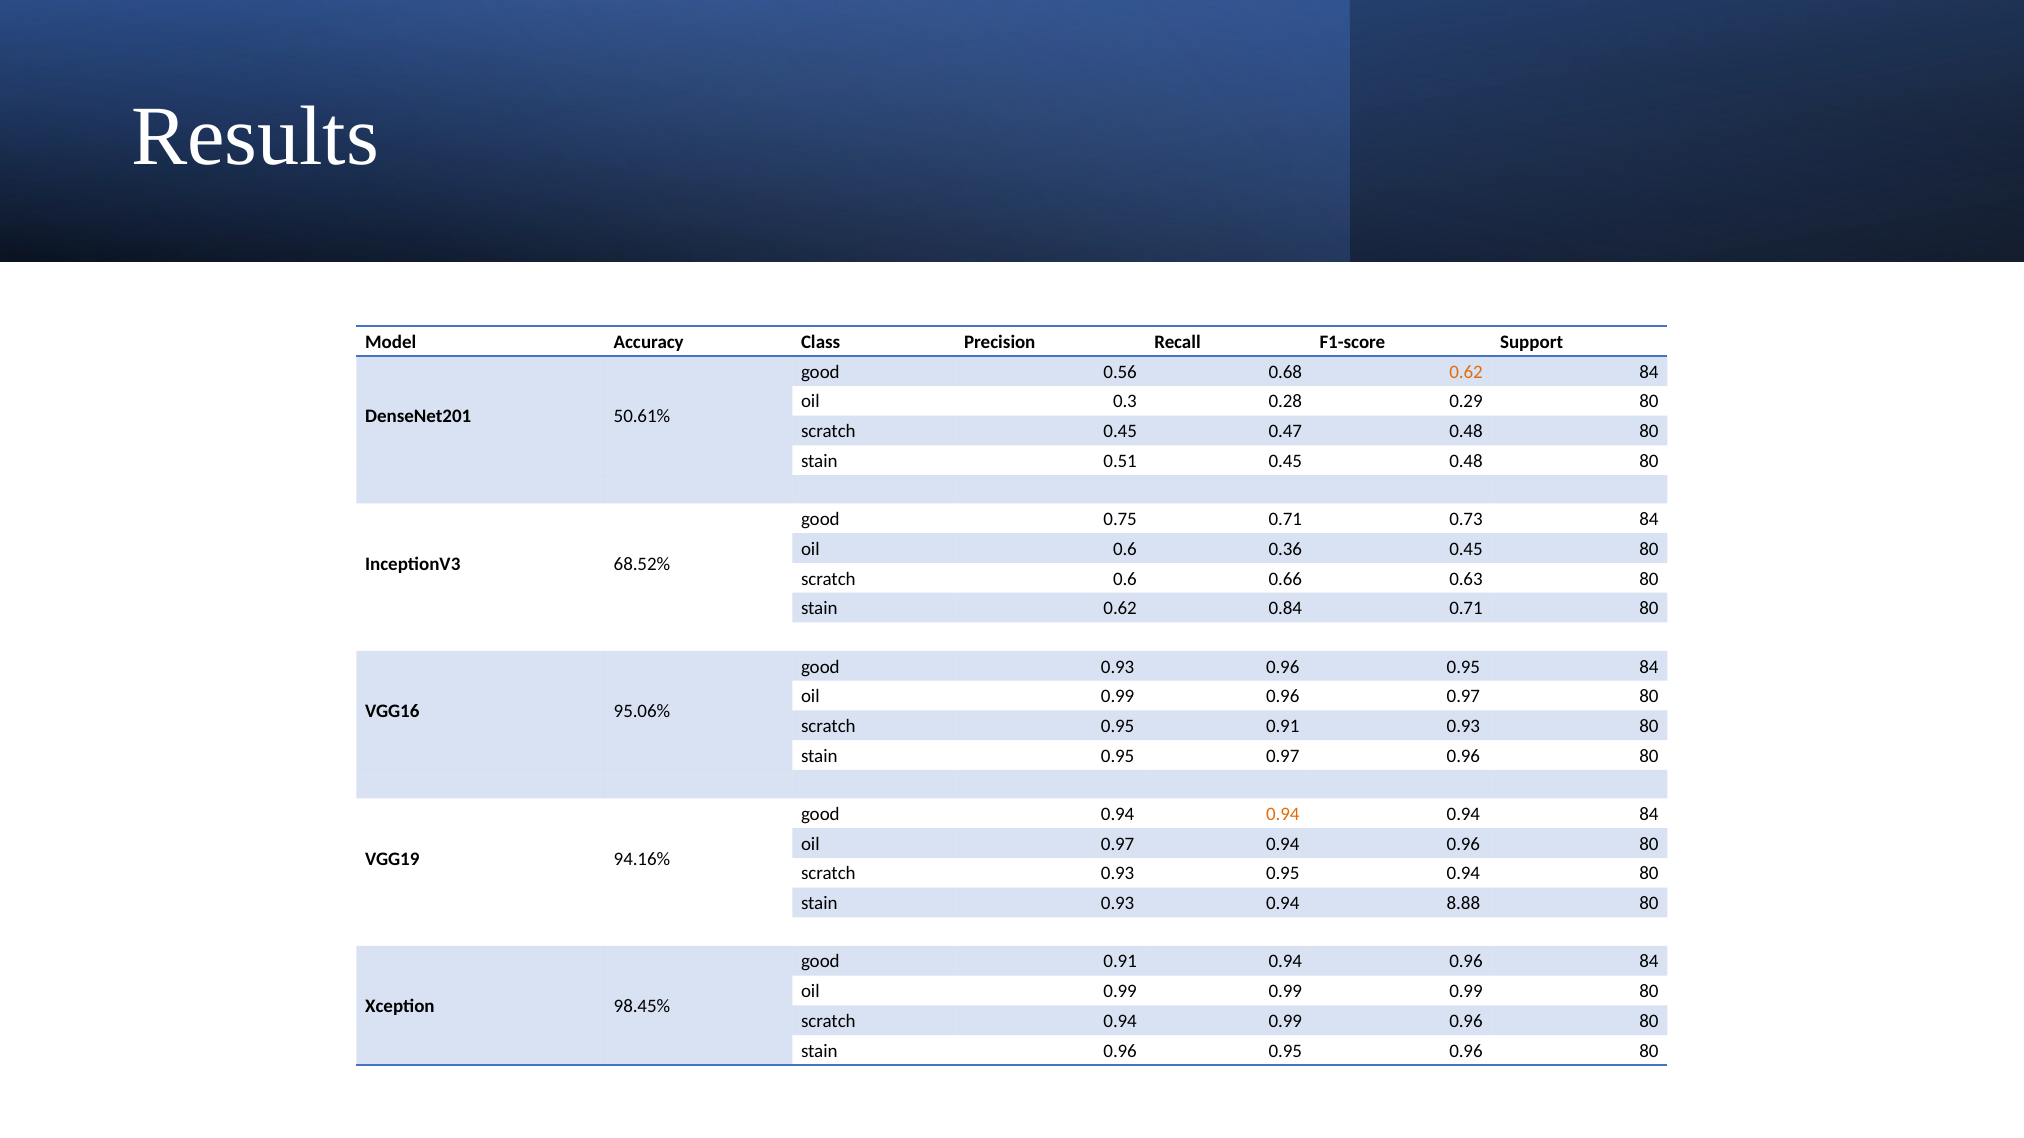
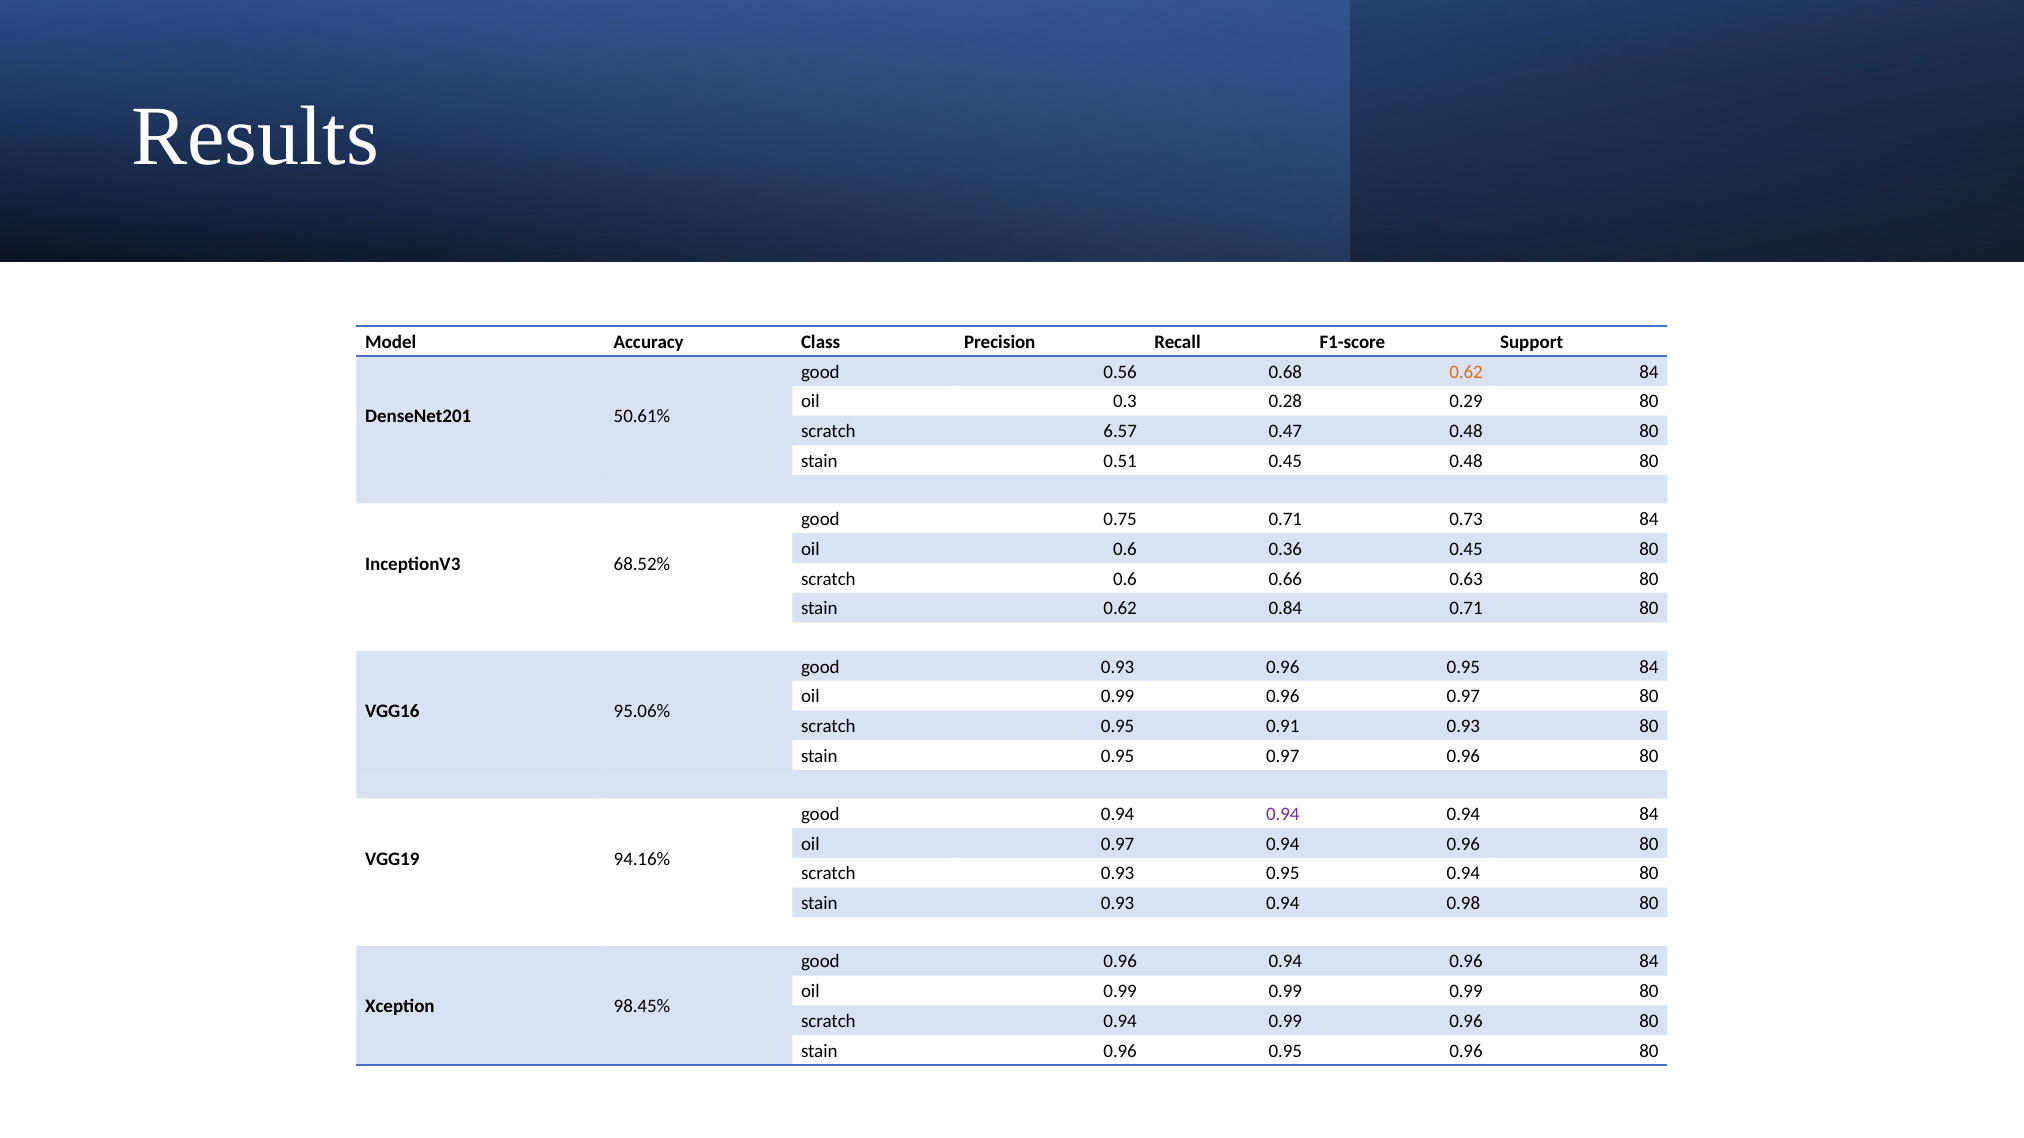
scratch 0.45: 0.45 -> 6.57
0.94 at (1283, 815) colour: orange -> purple
8.88: 8.88 -> 0.98
good 0.91: 0.91 -> 0.96
